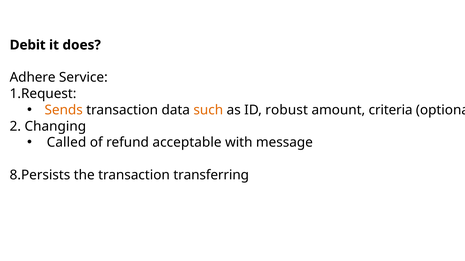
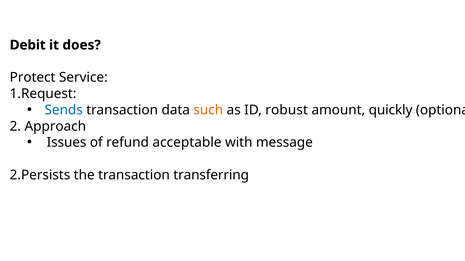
Adhere: Adhere -> Protect
Sends colour: orange -> blue
criteria: criteria -> quickly
Changing: Changing -> Approach
Called: Called -> Issues
8.Persists: 8.Persists -> 2.Persists
